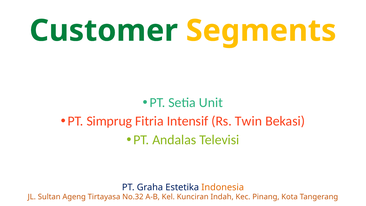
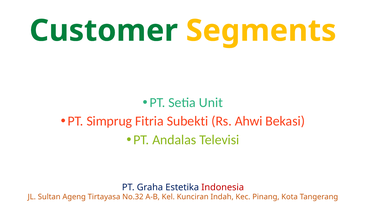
Intensif: Intensif -> Subekti
Twin: Twin -> Ahwi
Indonesia colour: orange -> red
